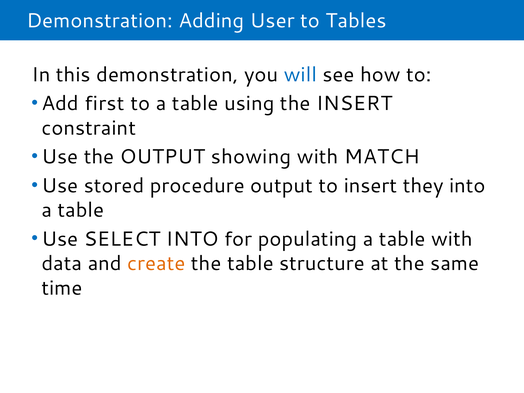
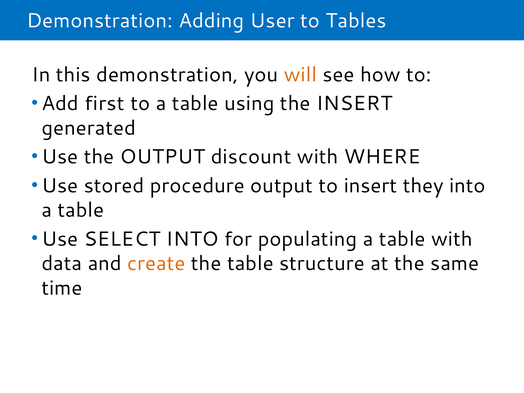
will colour: blue -> orange
constraint: constraint -> generated
showing: showing -> discount
MATCH: MATCH -> WHERE
